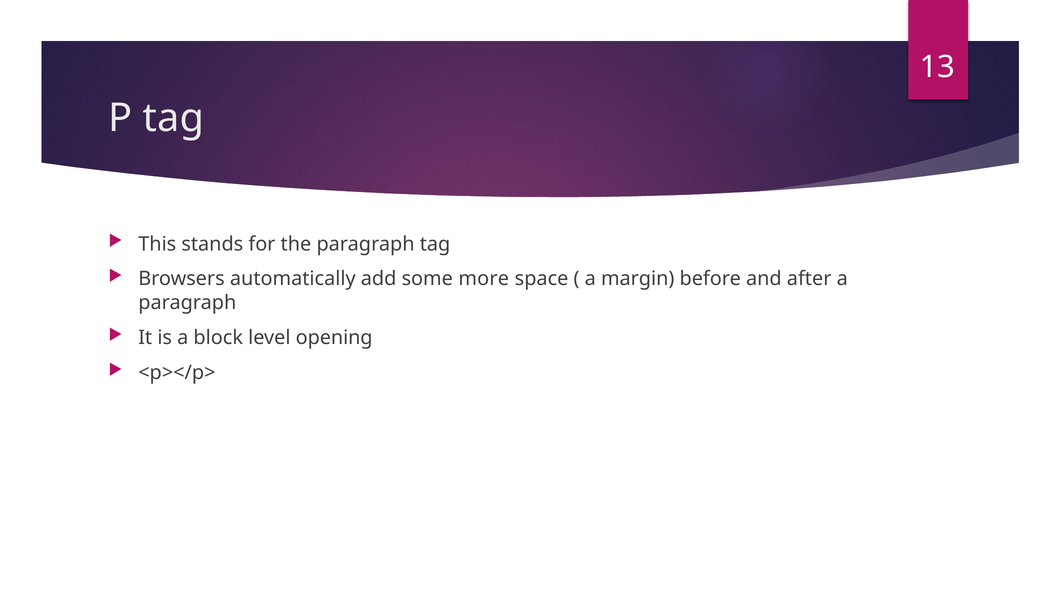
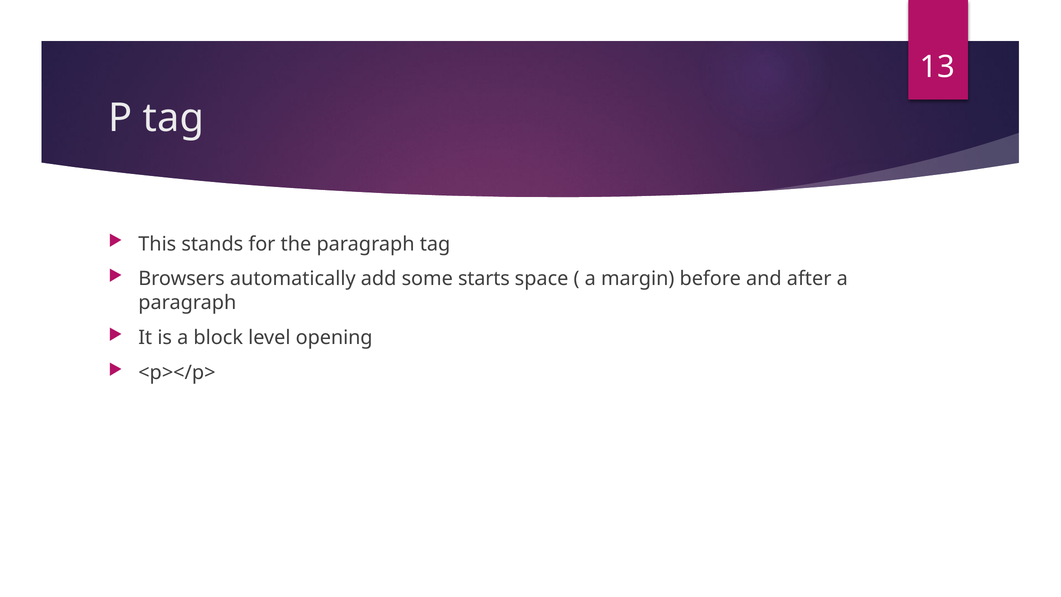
more: more -> starts
